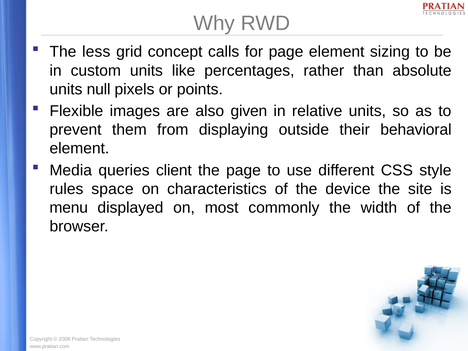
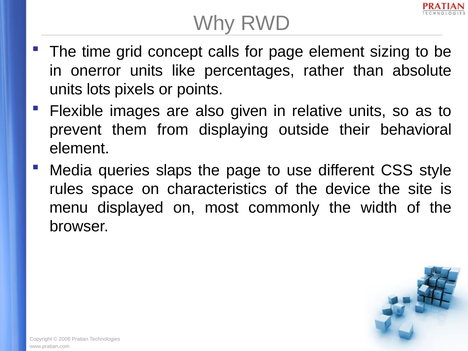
less: less -> time
custom: custom -> onerror
null: null -> lots
client: client -> slaps
